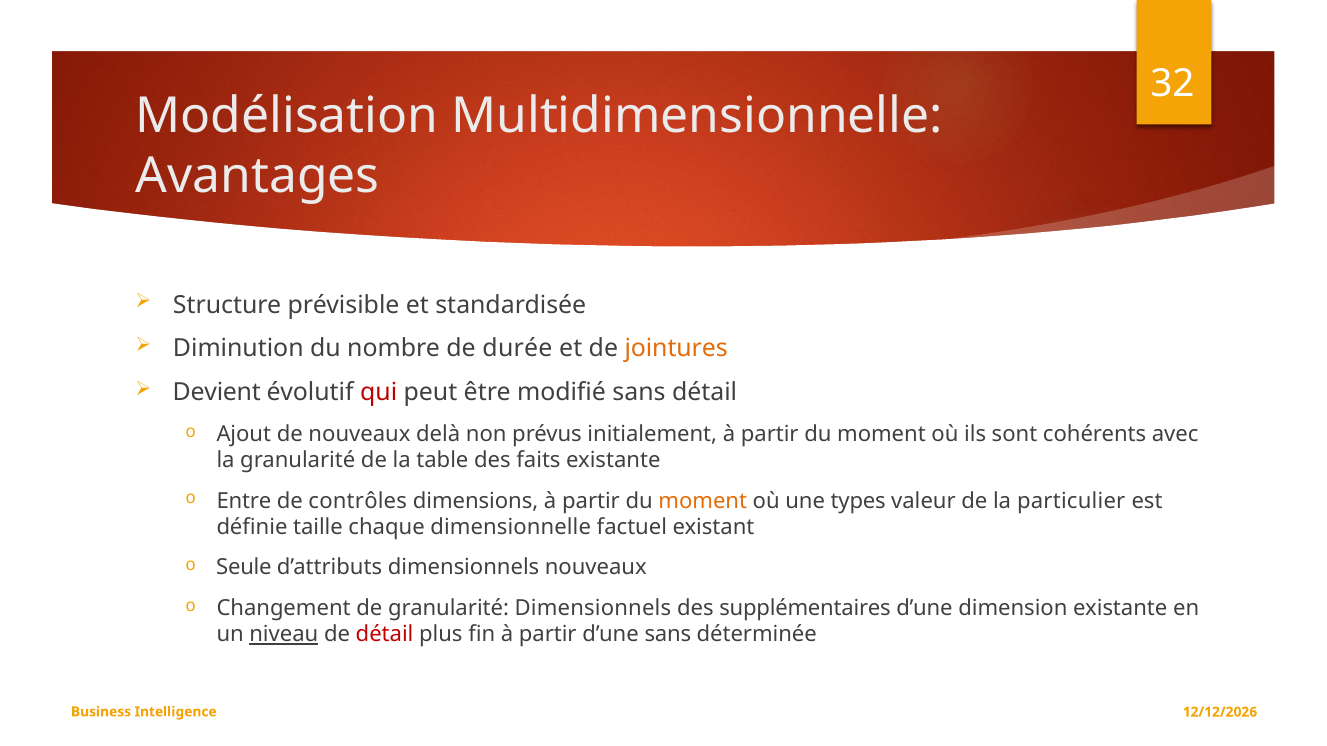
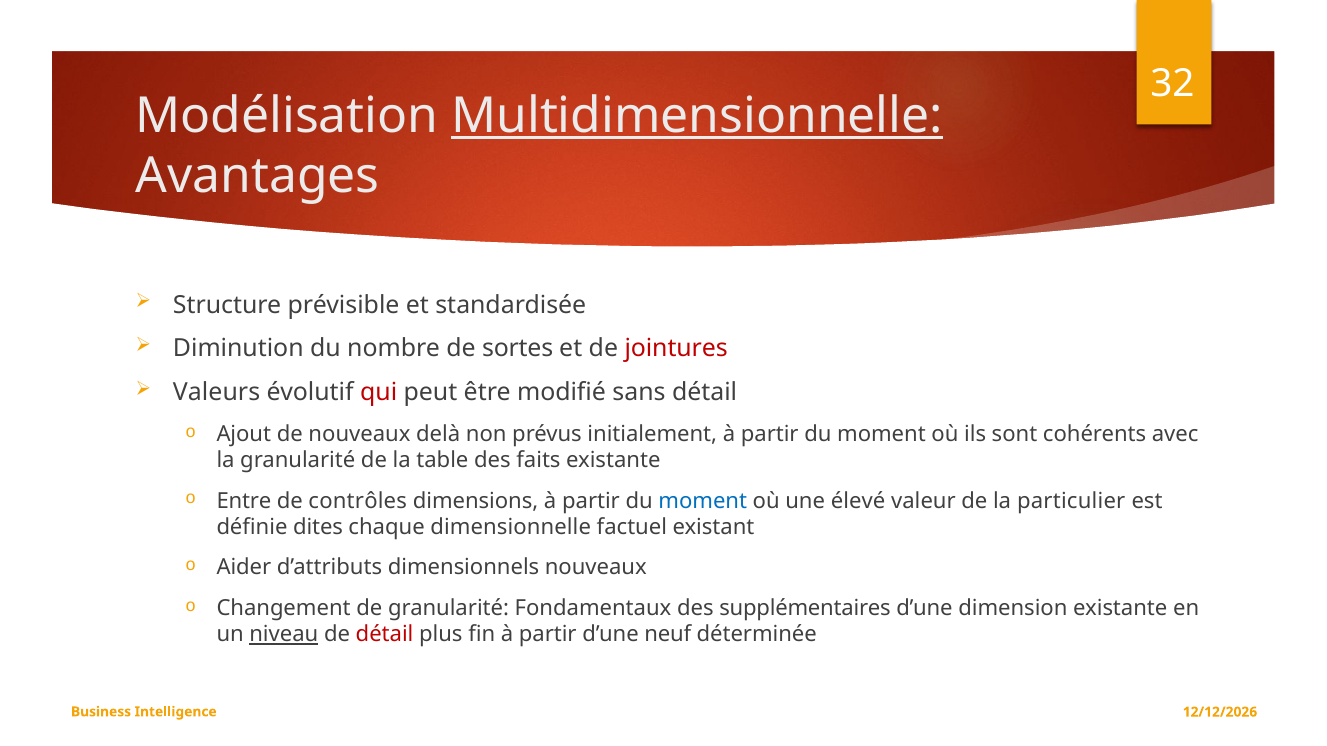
Multidimensionnelle underline: none -> present
durée: durée -> sortes
jointures colour: orange -> red
Devient: Devient -> Valeurs
moment at (703, 501) colour: orange -> blue
types: types -> élevé
taille: taille -> dites
Seule: Seule -> Aider
granularité Dimensionnels: Dimensionnels -> Fondamentaux
d’une sans: sans -> neuf
